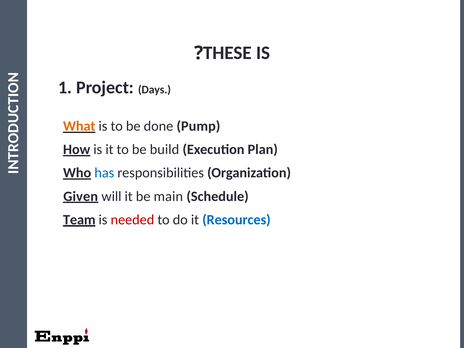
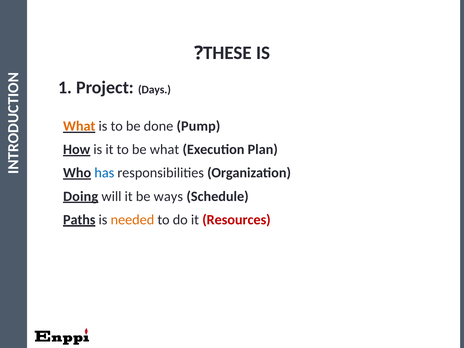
be build: build -> what
Given: Given -> Doing
main: main -> ways
Team: Team -> Paths
needed colour: red -> orange
Resources colour: blue -> red
